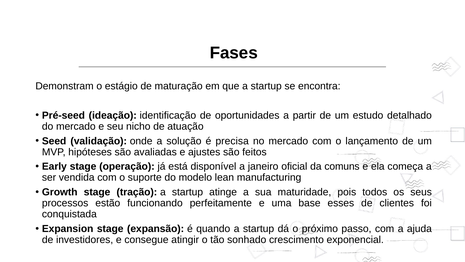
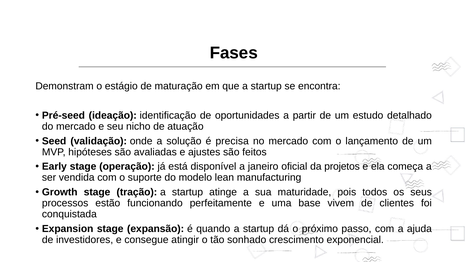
comuns: comuns -> projetos
esses: esses -> vivem
